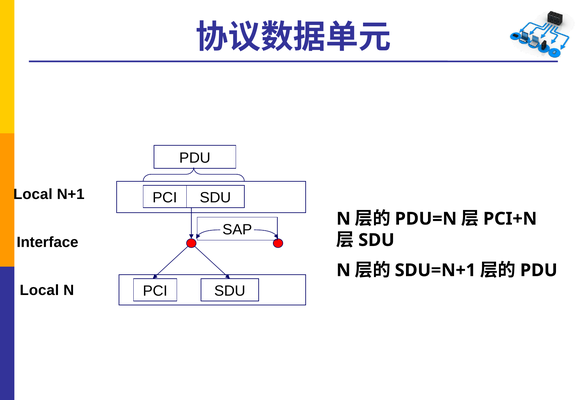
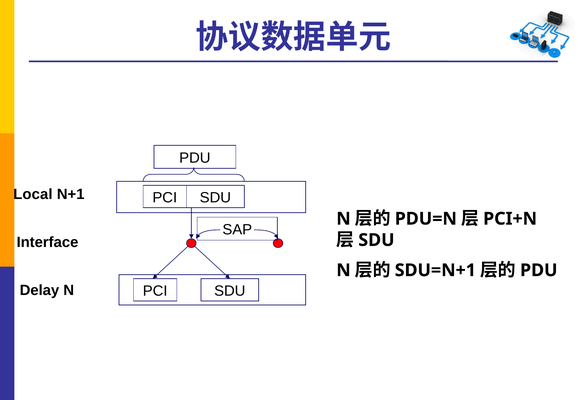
Local at (39, 290): Local -> Delay
